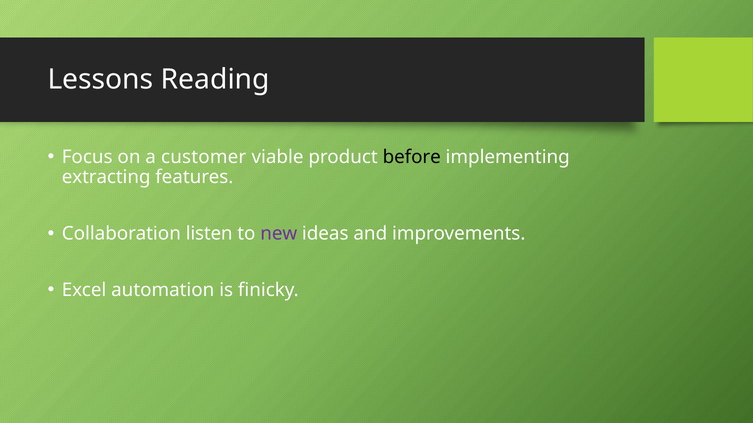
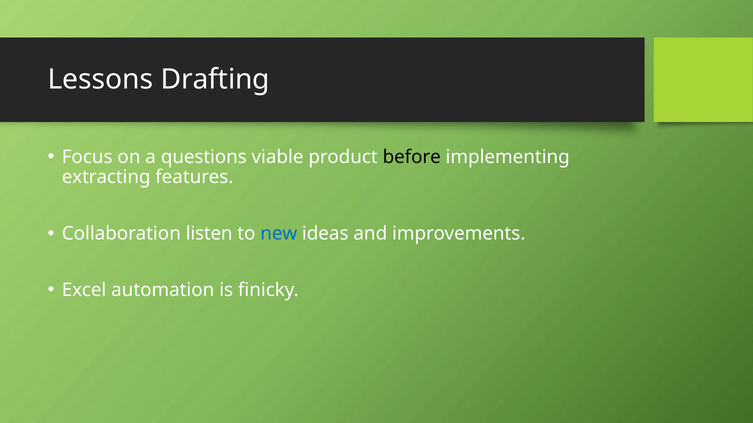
Reading: Reading -> Drafting
customer: customer -> questions
new colour: purple -> blue
